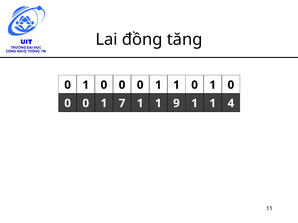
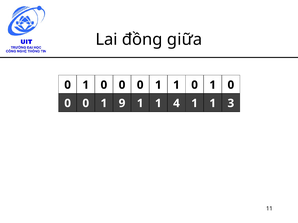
tăng: tăng -> giữa
7: 7 -> 9
9: 9 -> 4
4: 4 -> 3
